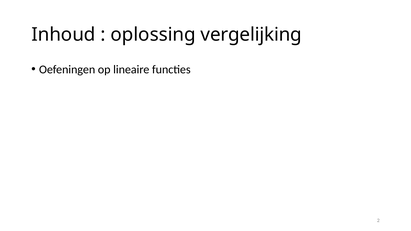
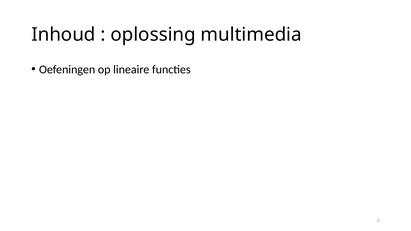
vergelijking: vergelijking -> multimedia
